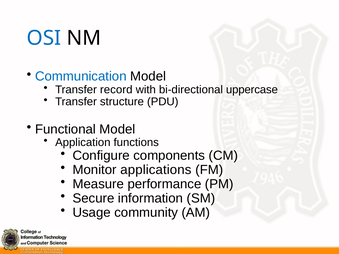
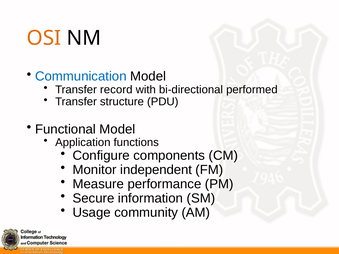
OSI colour: blue -> orange
uppercase: uppercase -> performed
applications: applications -> independent
